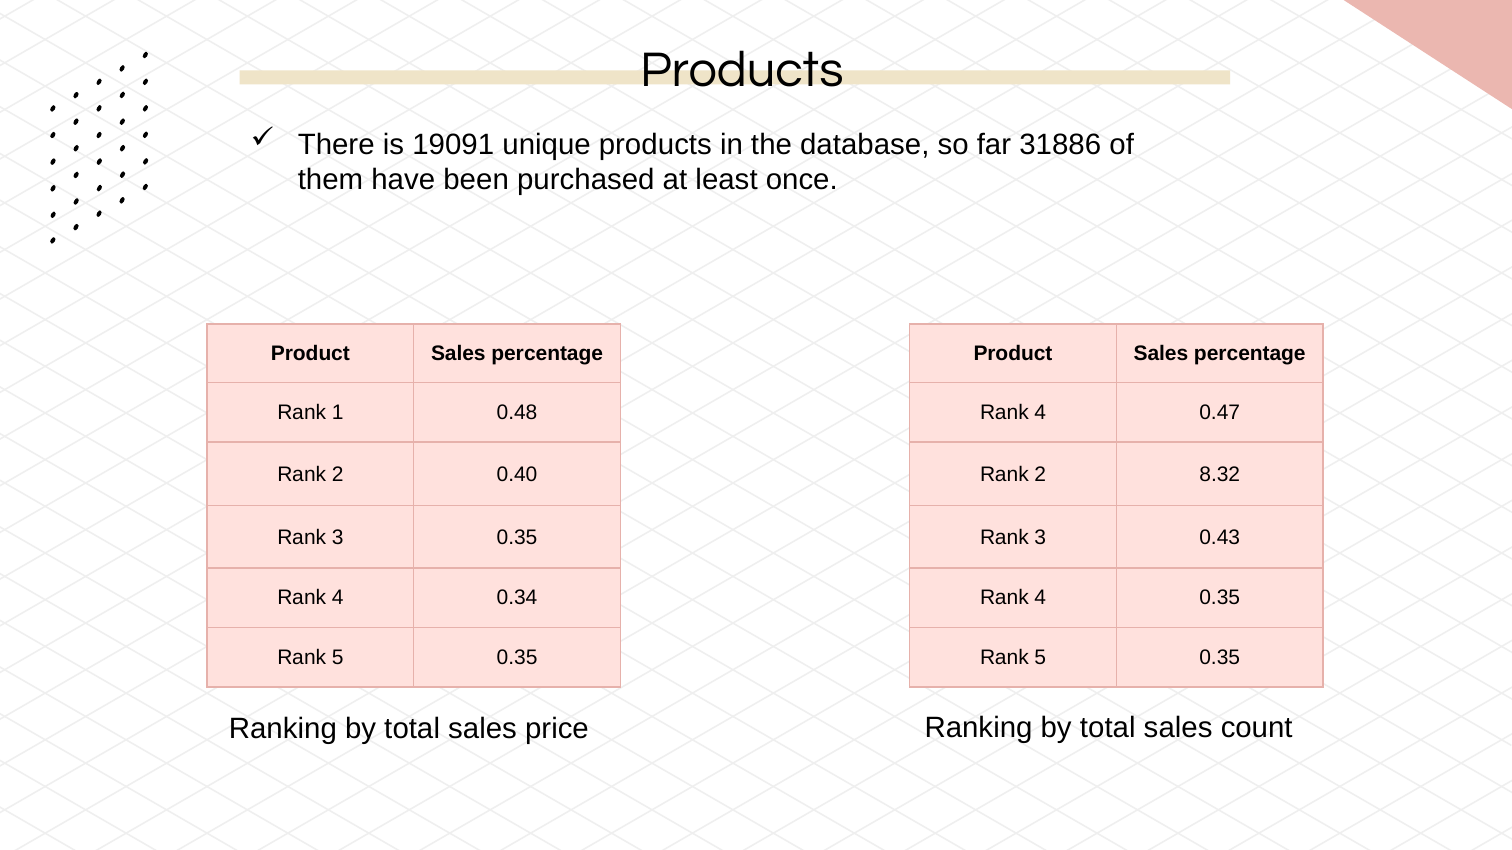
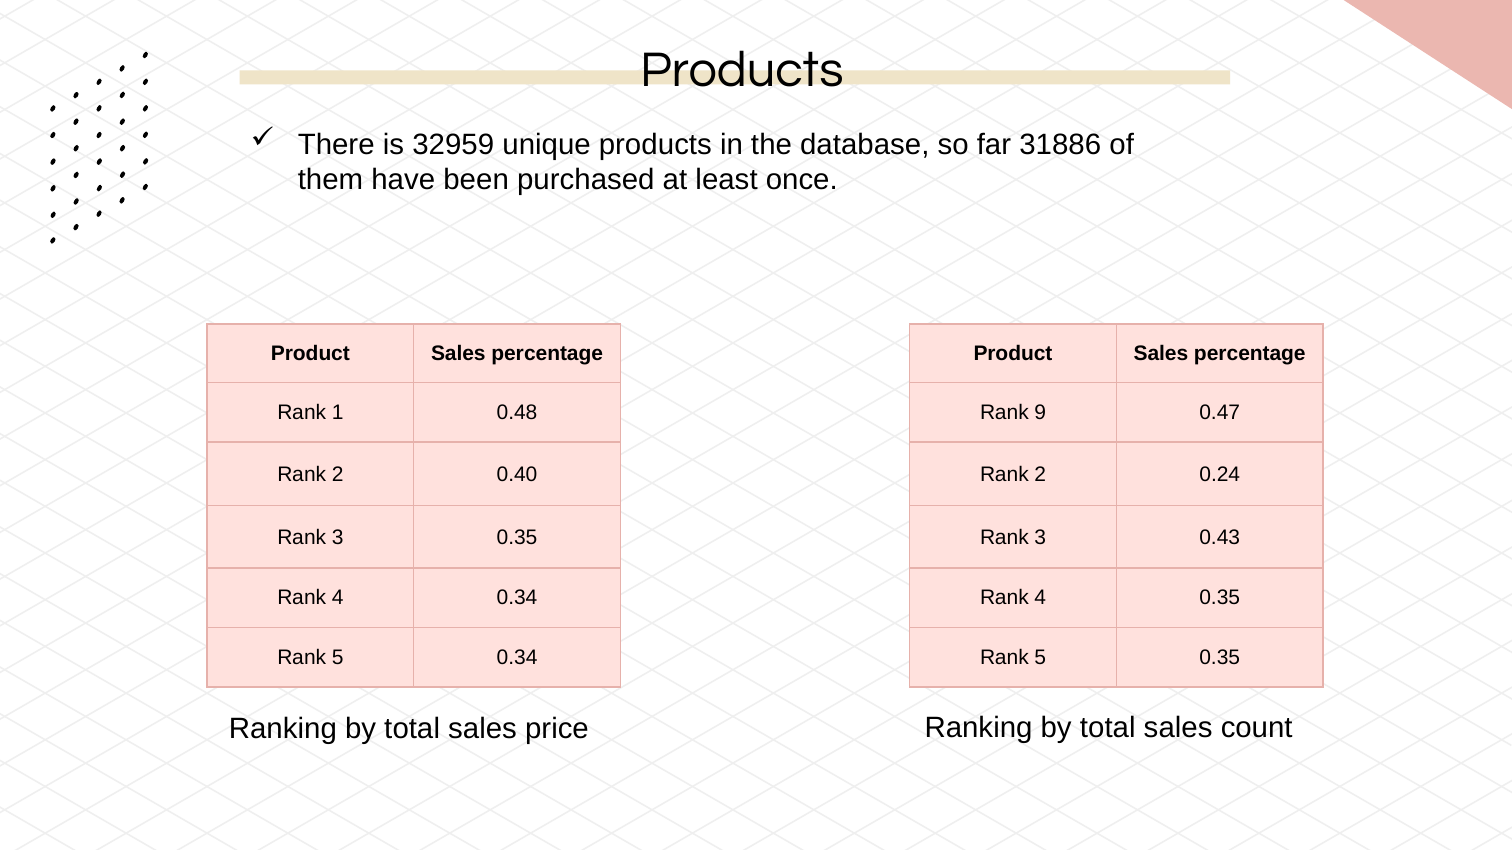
19091: 19091 -> 32959
4 at (1040, 413): 4 -> 9
8.32: 8.32 -> 0.24
0.35 at (517, 658): 0.35 -> 0.34
